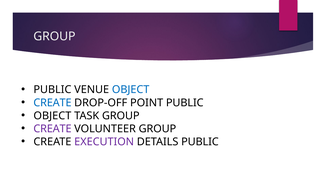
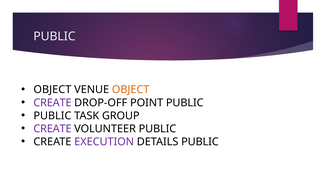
GROUP at (54, 36): GROUP -> PUBLIC
PUBLIC at (52, 90): PUBLIC -> OBJECT
OBJECT at (131, 90) colour: blue -> orange
CREATE at (52, 103) colour: blue -> purple
OBJECT at (52, 116): OBJECT -> PUBLIC
VOLUNTEER GROUP: GROUP -> PUBLIC
